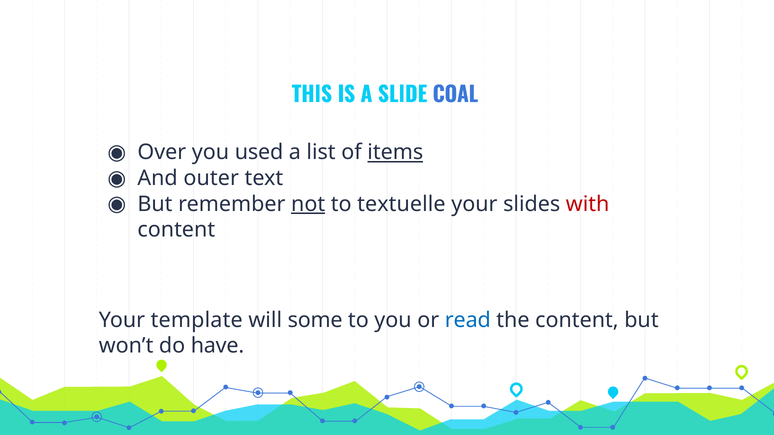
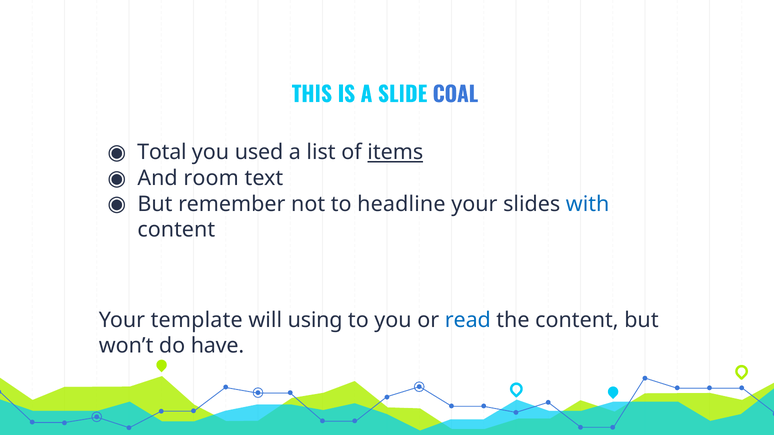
Over: Over -> Total
outer: outer -> room
not underline: present -> none
textuelle: textuelle -> headline
with colour: red -> blue
some: some -> using
